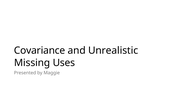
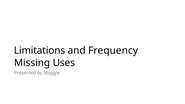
Covariance: Covariance -> Limitations
Unrealistic: Unrealistic -> Frequency
